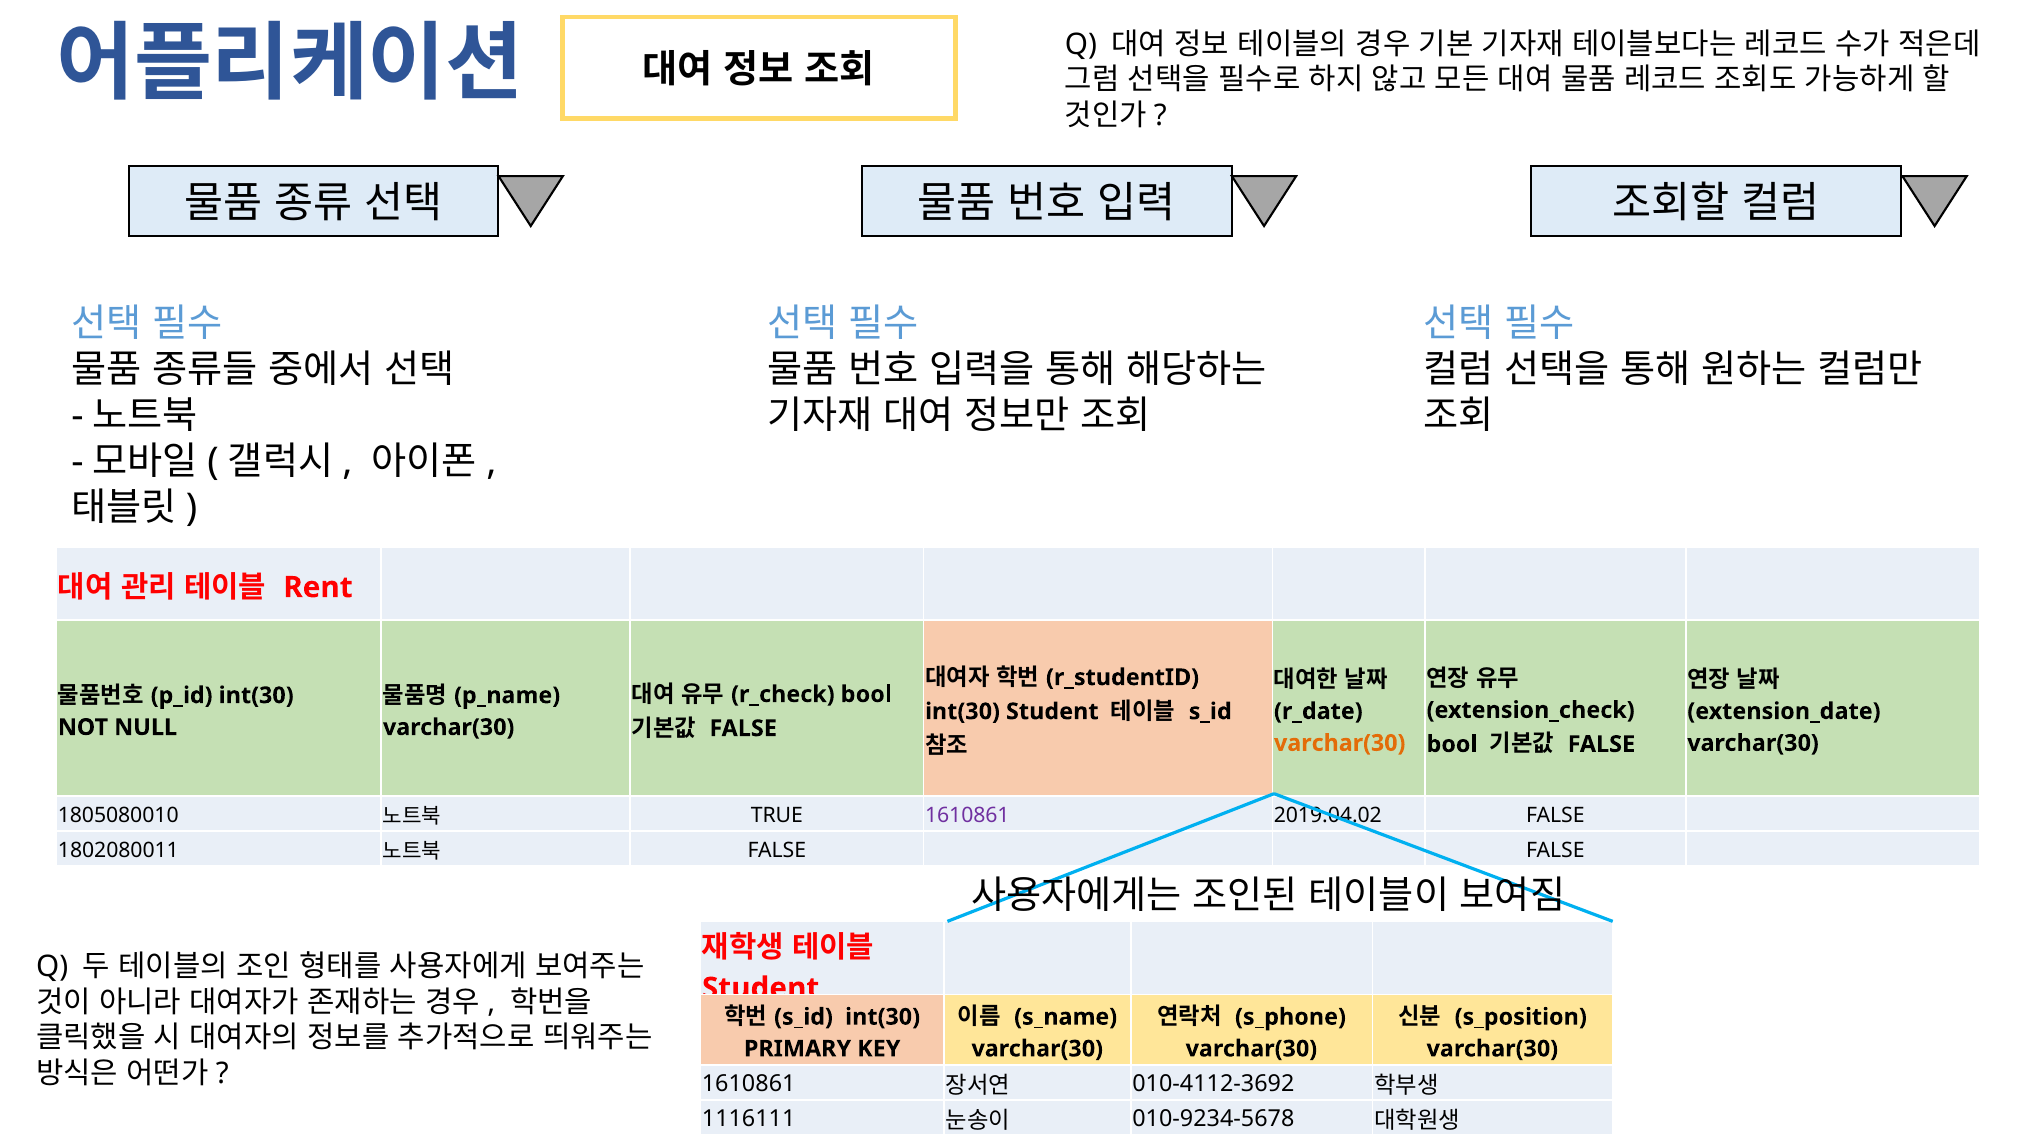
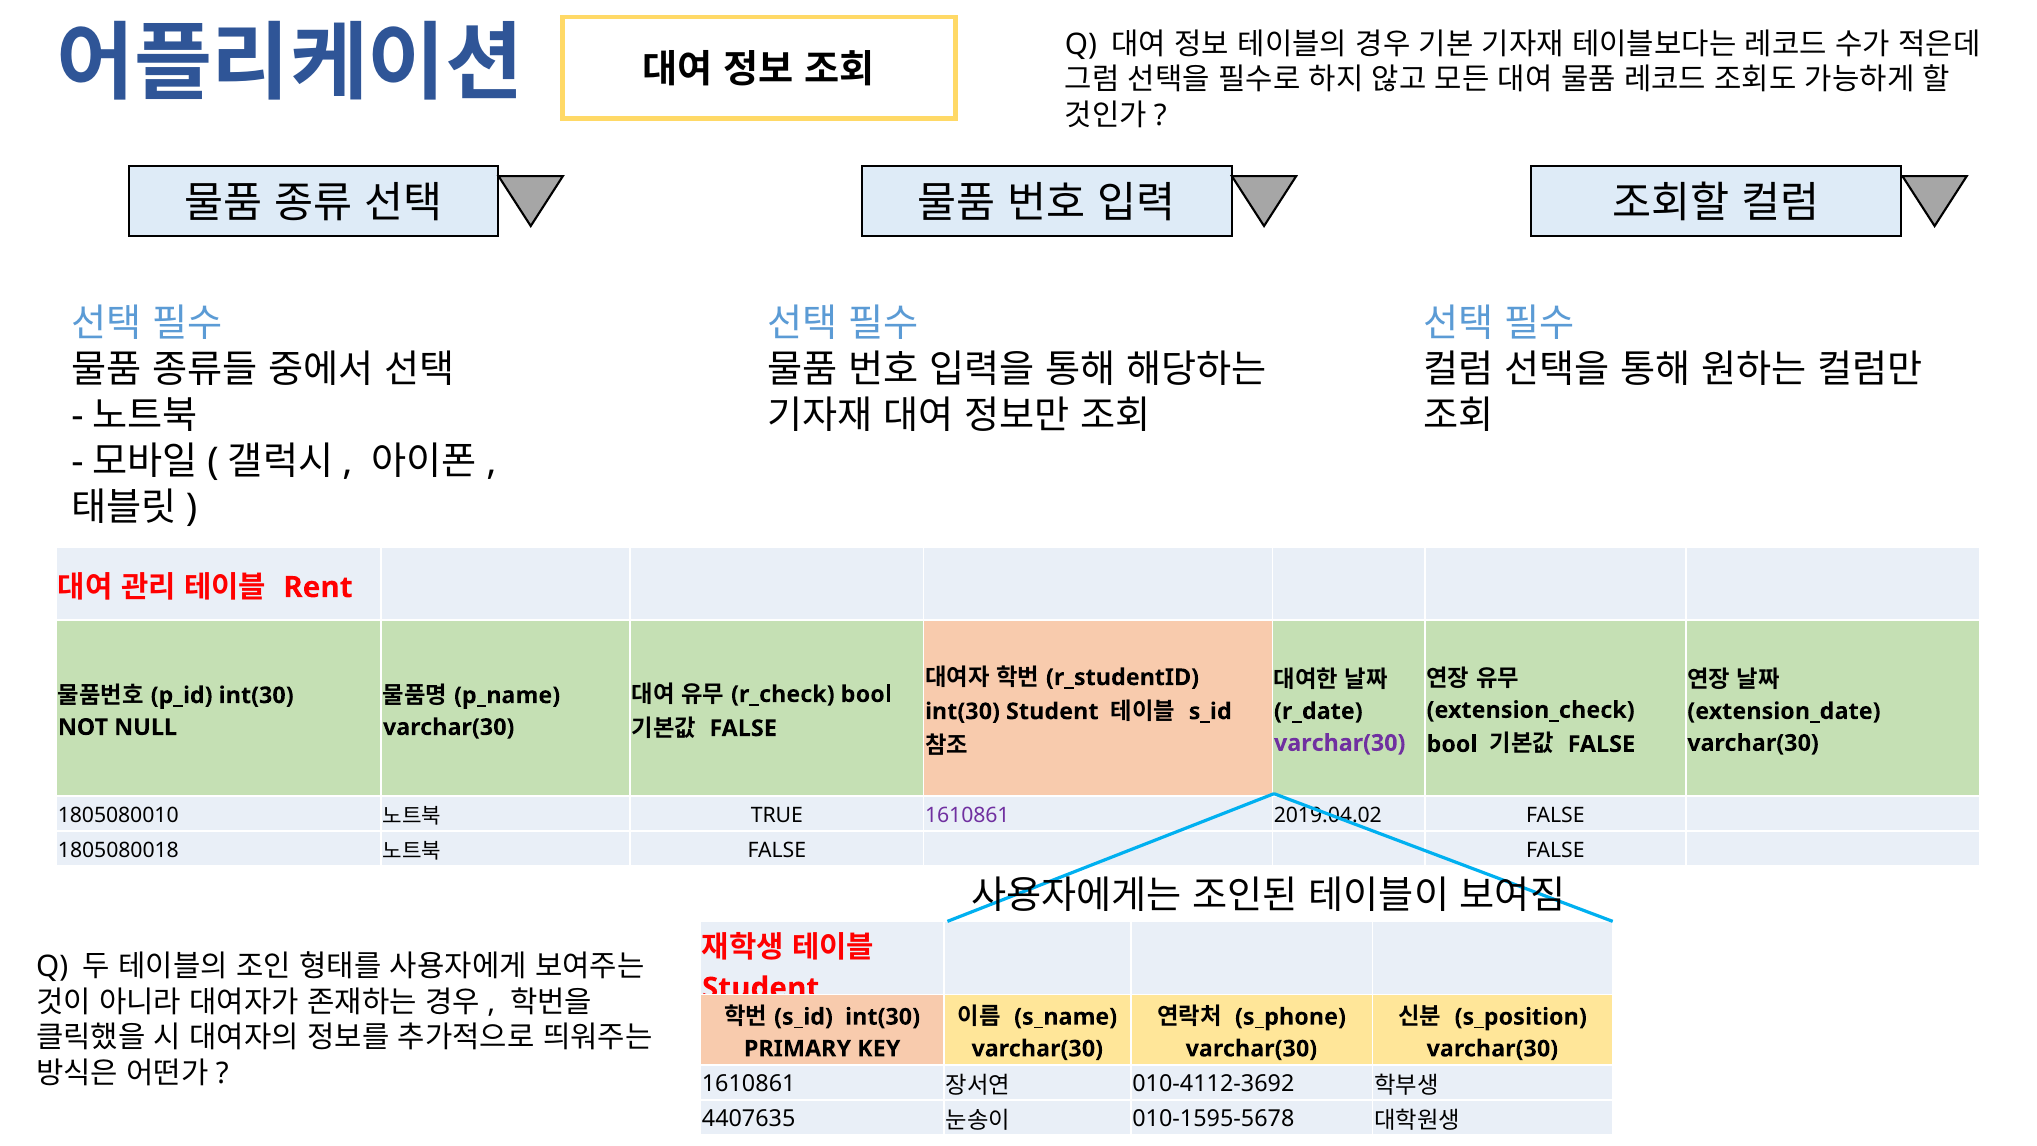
varchar(30 at (1340, 743) colour: orange -> purple
1802080011: 1802080011 -> 1805080018
1116111: 1116111 -> 4407635
010-9234-5678: 010-9234-5678 -> 010-1595-5678
